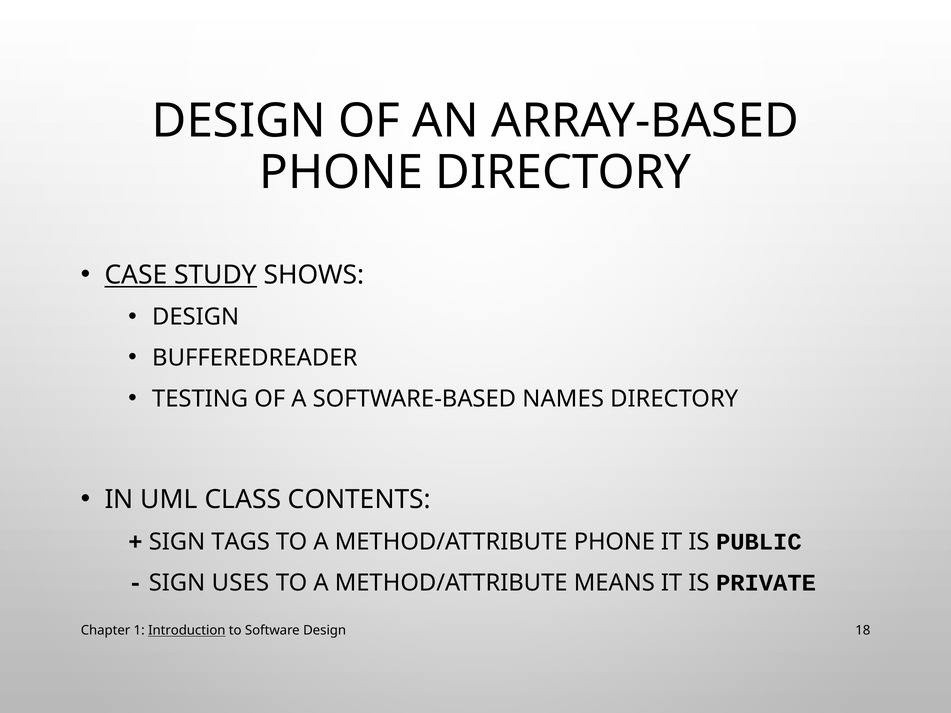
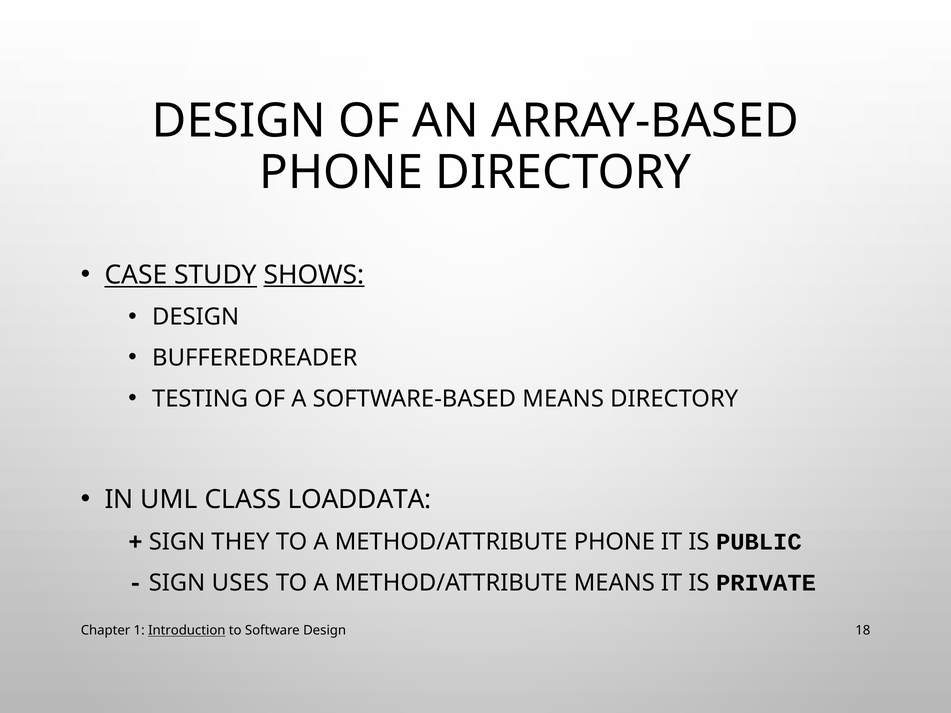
SHOWS underline: none -> present
SOFTWARE-BASED NAMES: NAMES -> MEANS
CONTENTS: CONTENTS -> LOADDATA
TAGS: TAGS -> THEY
